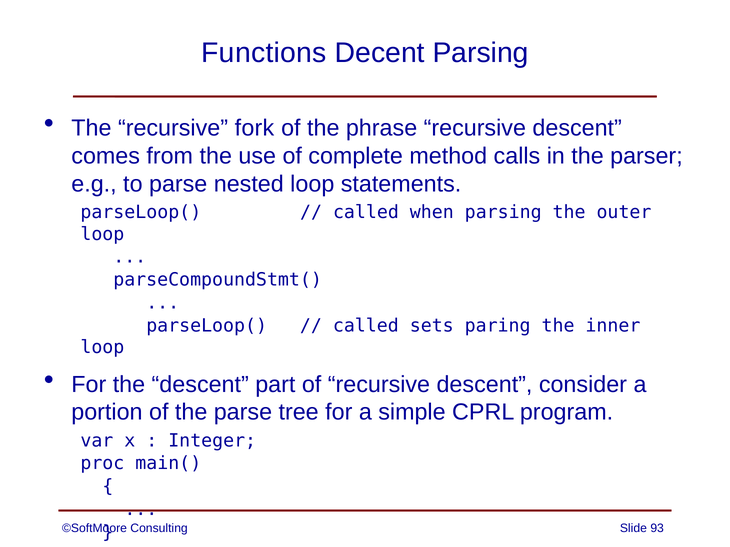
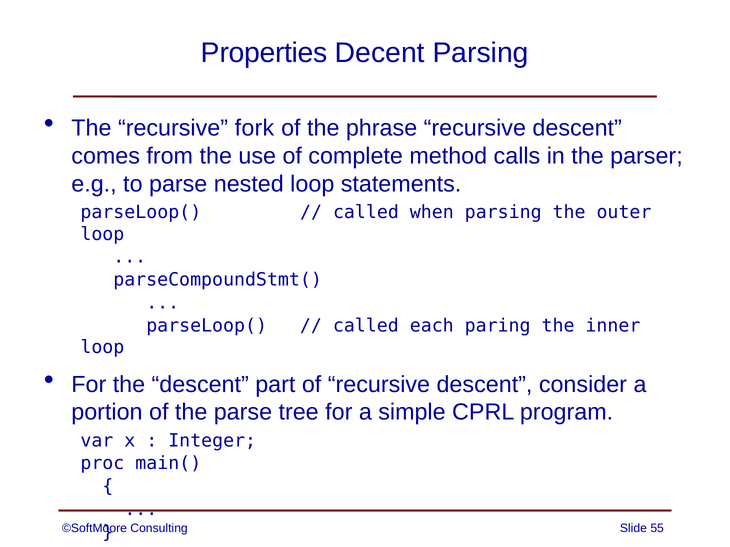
Functions: Functions -> Properties
sets: sets -> each
93: 93 -> 55
